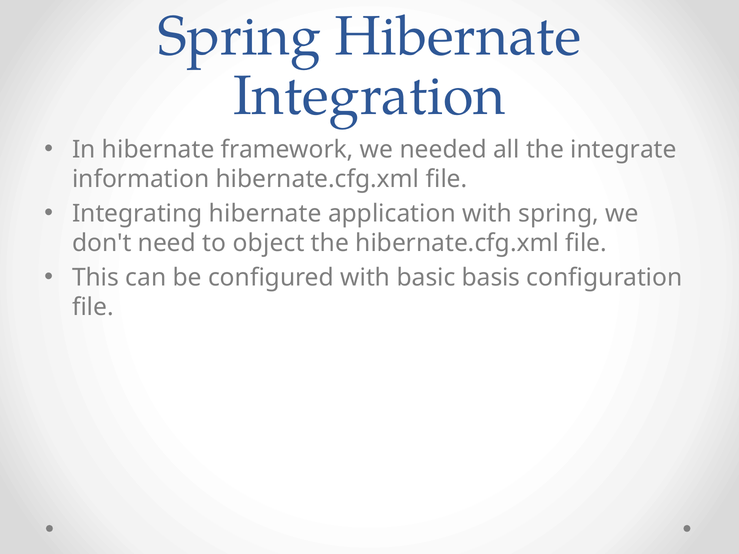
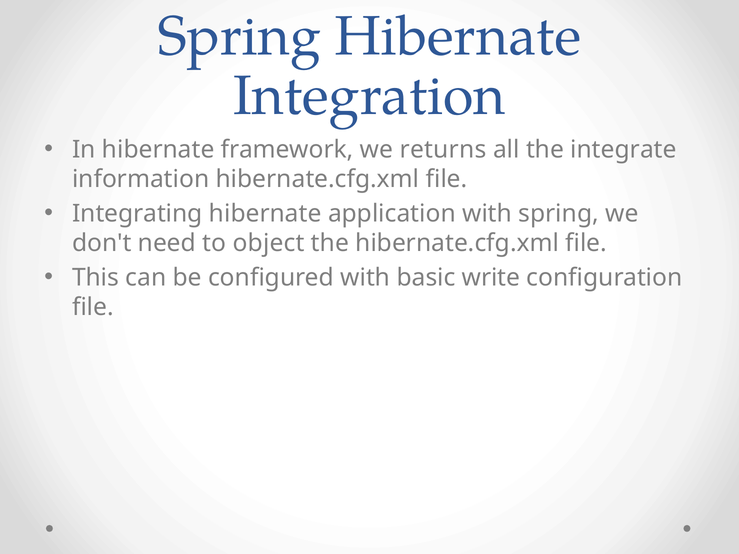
needed: needed -> returns
basis: basis -> write
